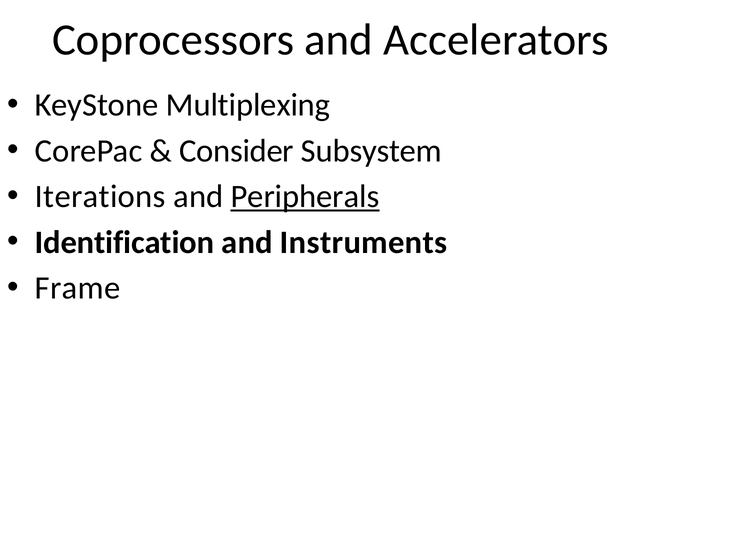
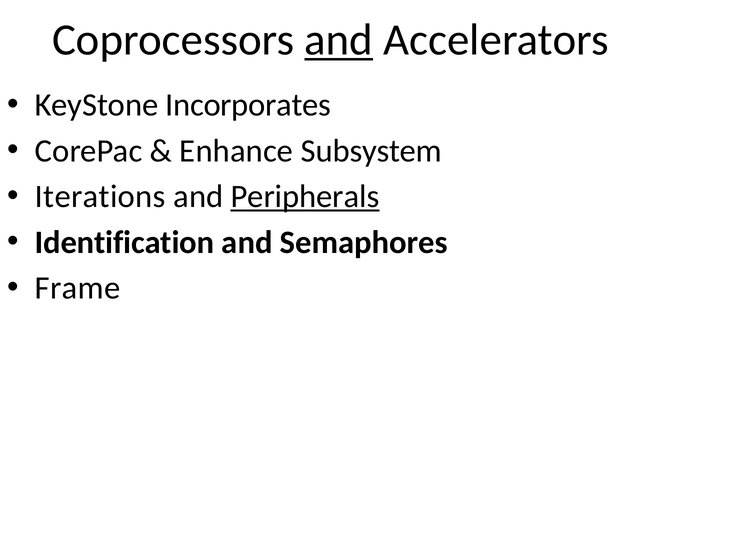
and at (339, 40) underline: none -> present
Multiplexing: Multiplexing -> Incorporates
Consider: Consider -> Enhance
Instruments: Instruments -> Semaphores
